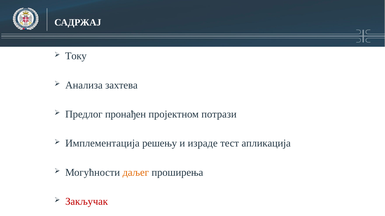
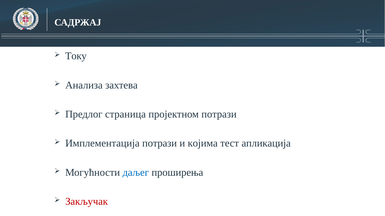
пронађен: пронађен -> страница
Имплементација решењу: решењу -> потрази
израде: израде -> којима
даљег colour: orange -> blue
